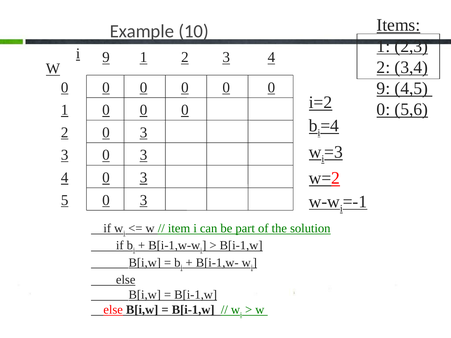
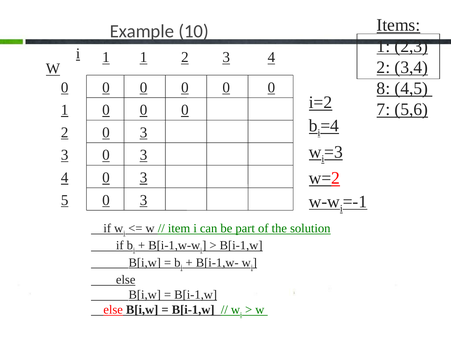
i 9: 9 -> 1
9 at (383, 88): 9 -> 8
0 at (383, 109): 0 -> 7
